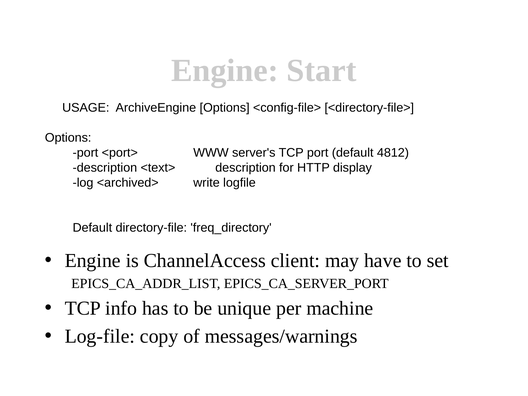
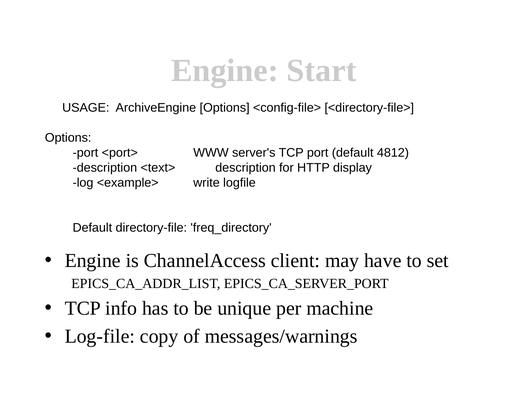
<archived>: <archived> -> <example>
